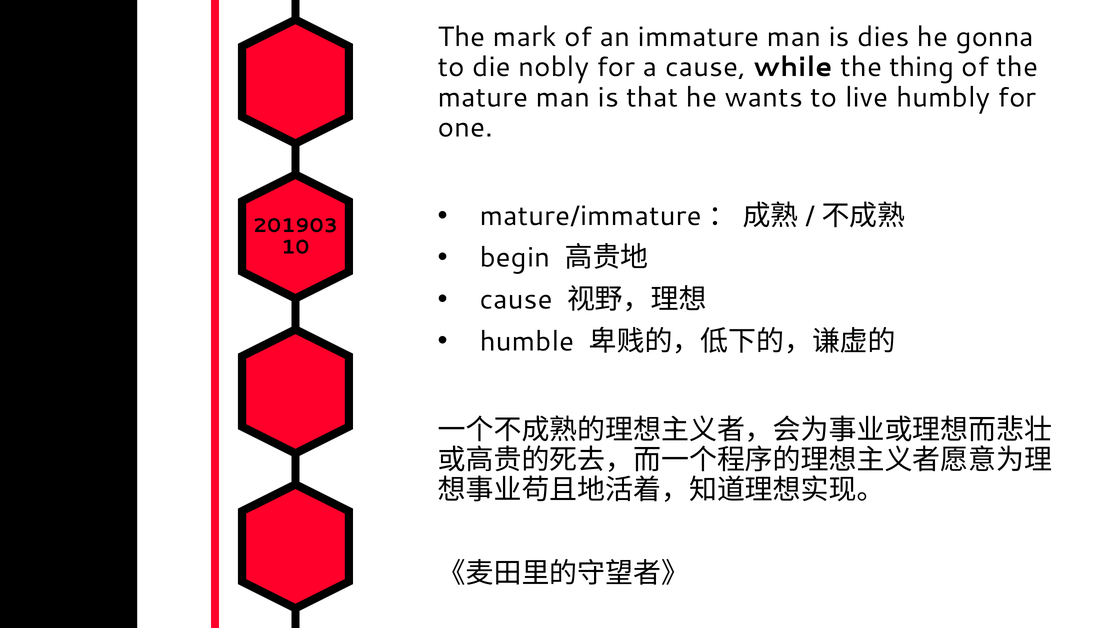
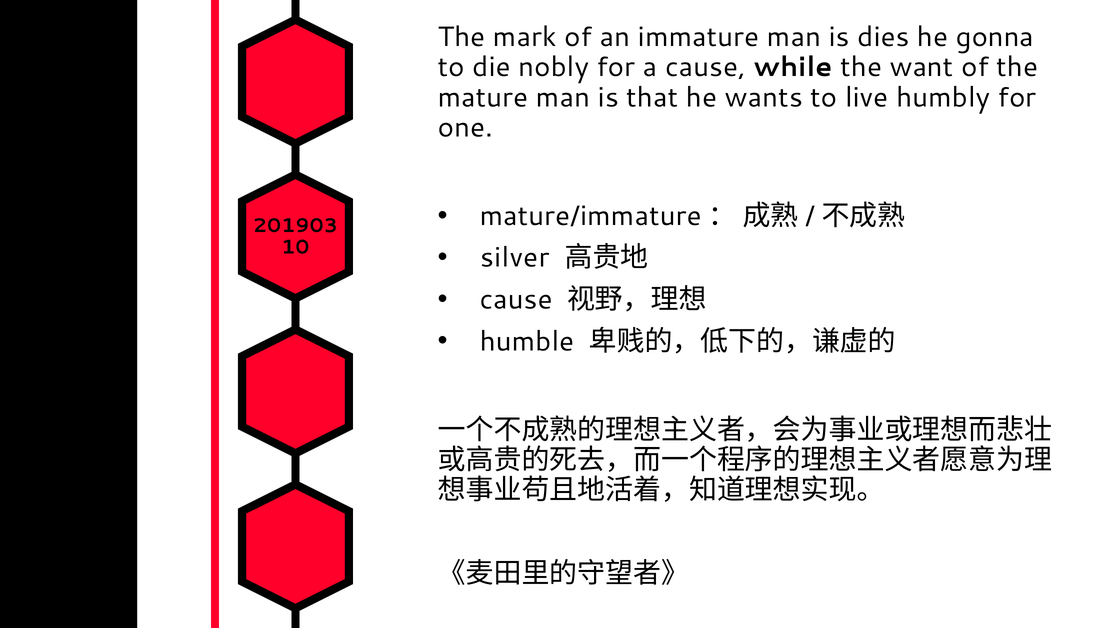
thing: thing -> want
begin: begin -> silver
